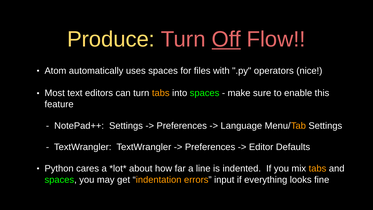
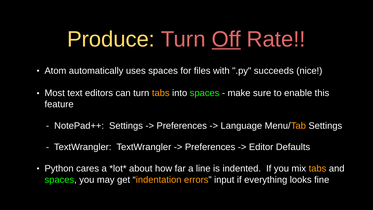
Flow: Flow -> Rate
operators: operators -> succeeds
